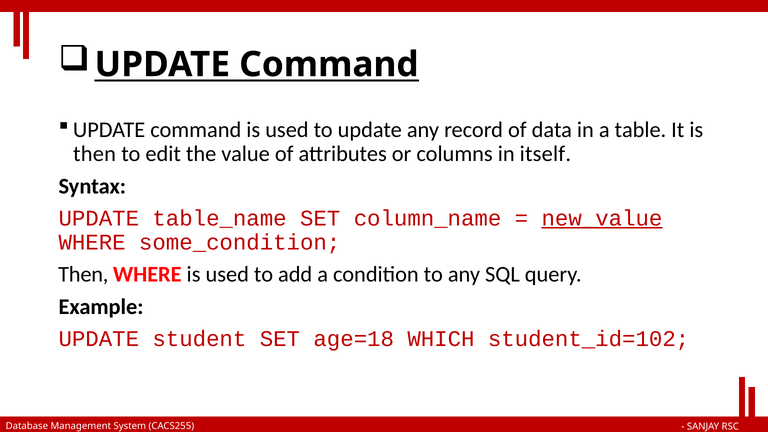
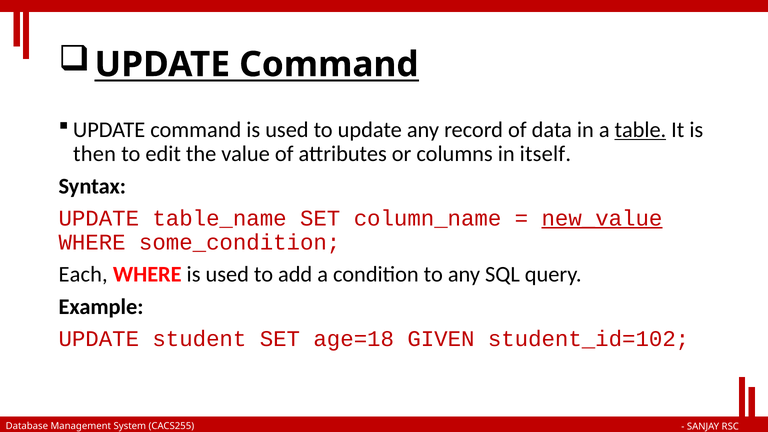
table underline: none -> present
Then at (83, 275): Then -> Each
WHICH: WHICH -> GIVEN
